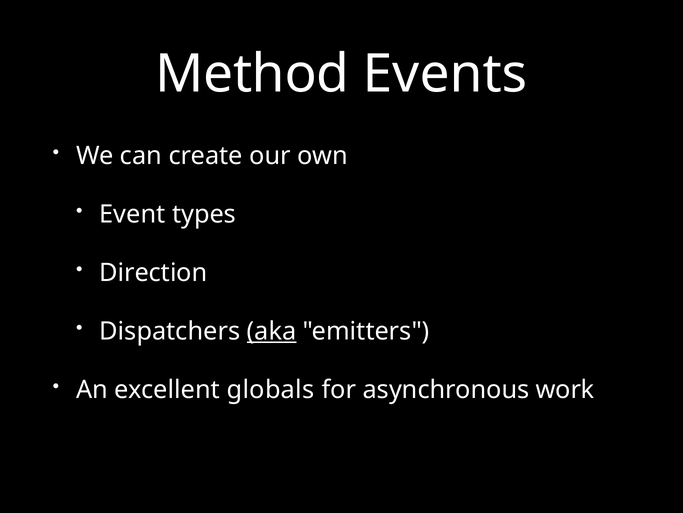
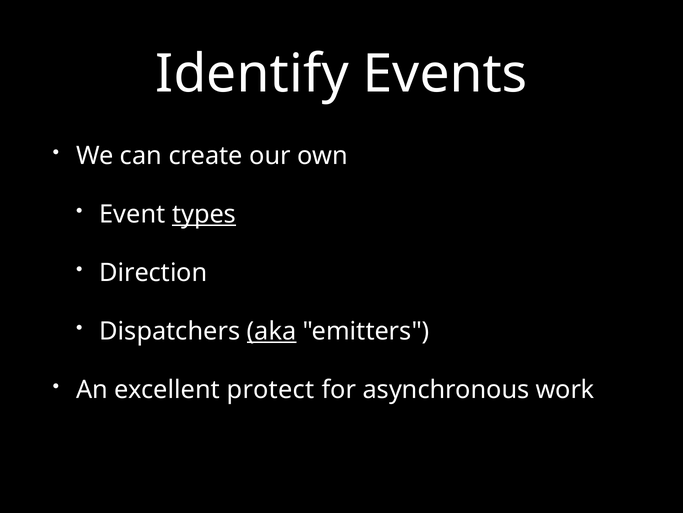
Method: Method -> Identify
types underline: none -> present
globals: globals -> protect
